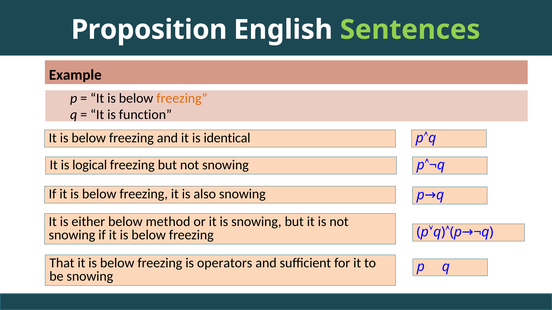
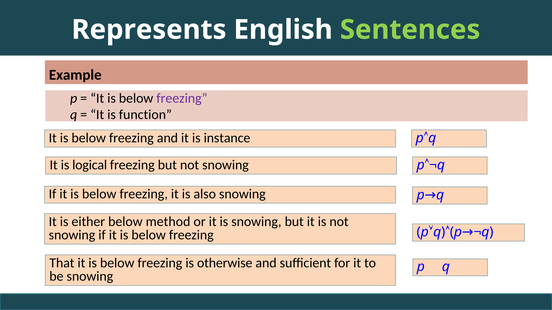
Proposition: Proposition -> Represents
freezing at (182, 99) colour: orange -> purple
identical: identical -> instance
operators: operators -> otherwise
